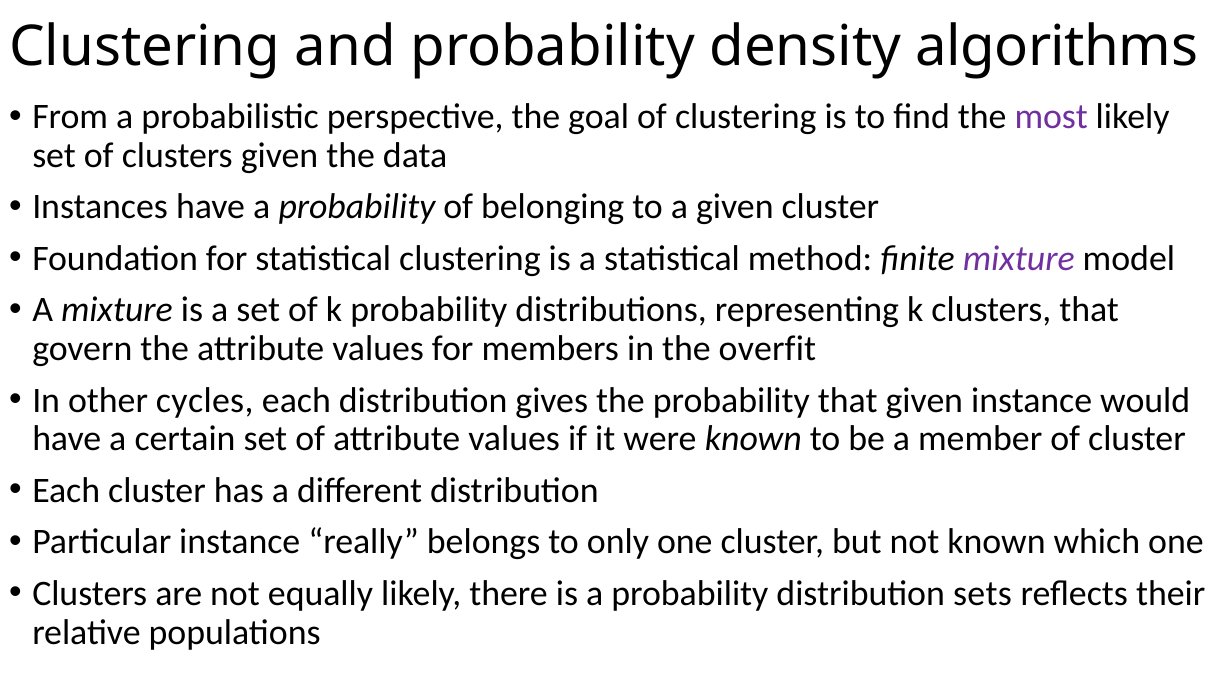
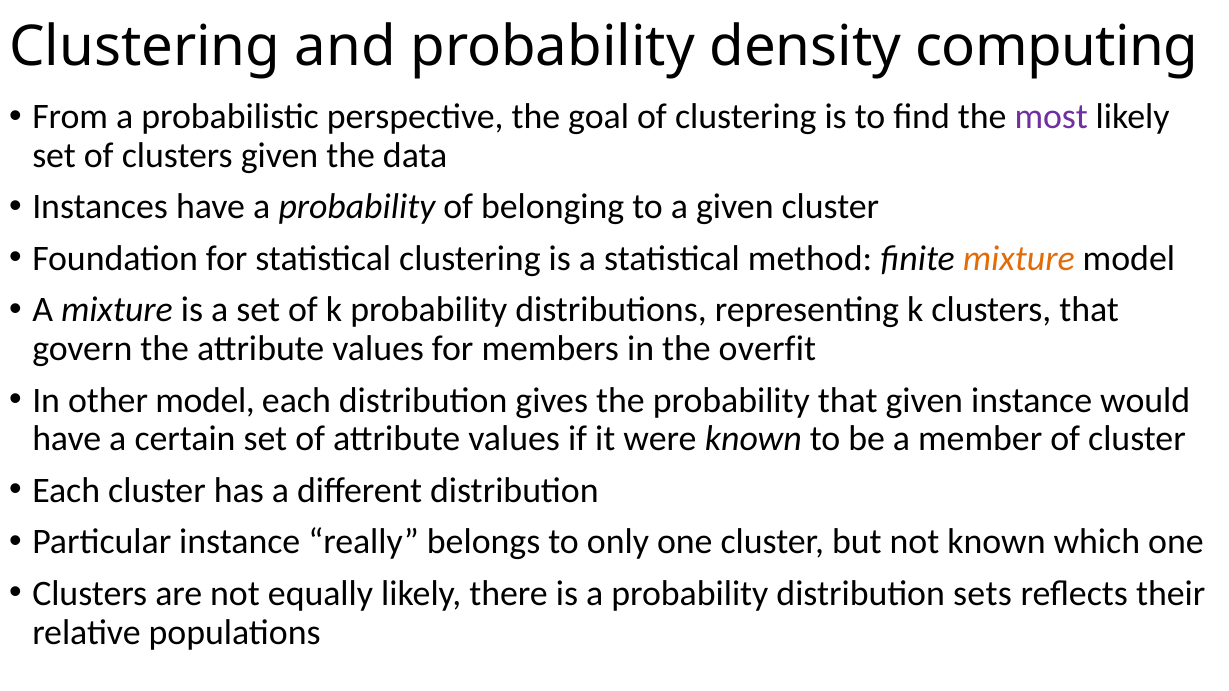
algorithms: algorithms -> computing
mixture at (1019, 259) colour: purple -> orange
other cycles: cycles -> model
